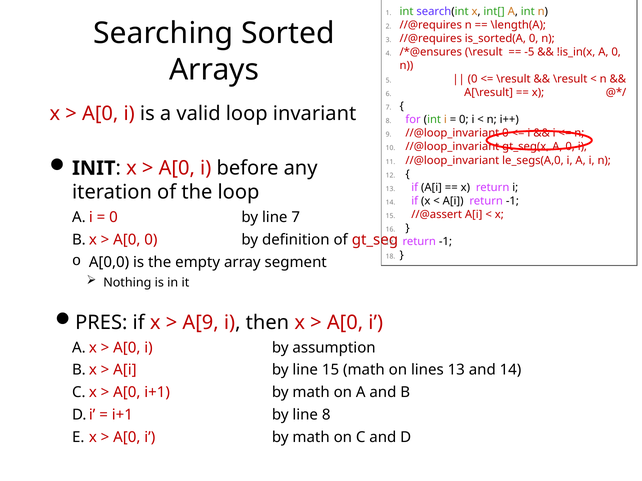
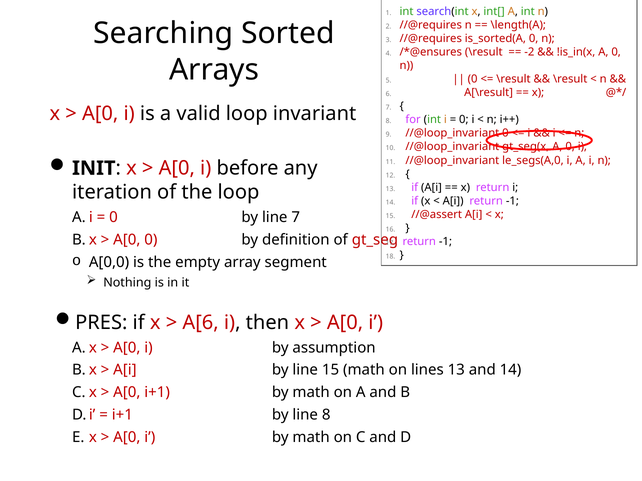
-5: -5 -> -2
A[9: A[9 -> A[6
